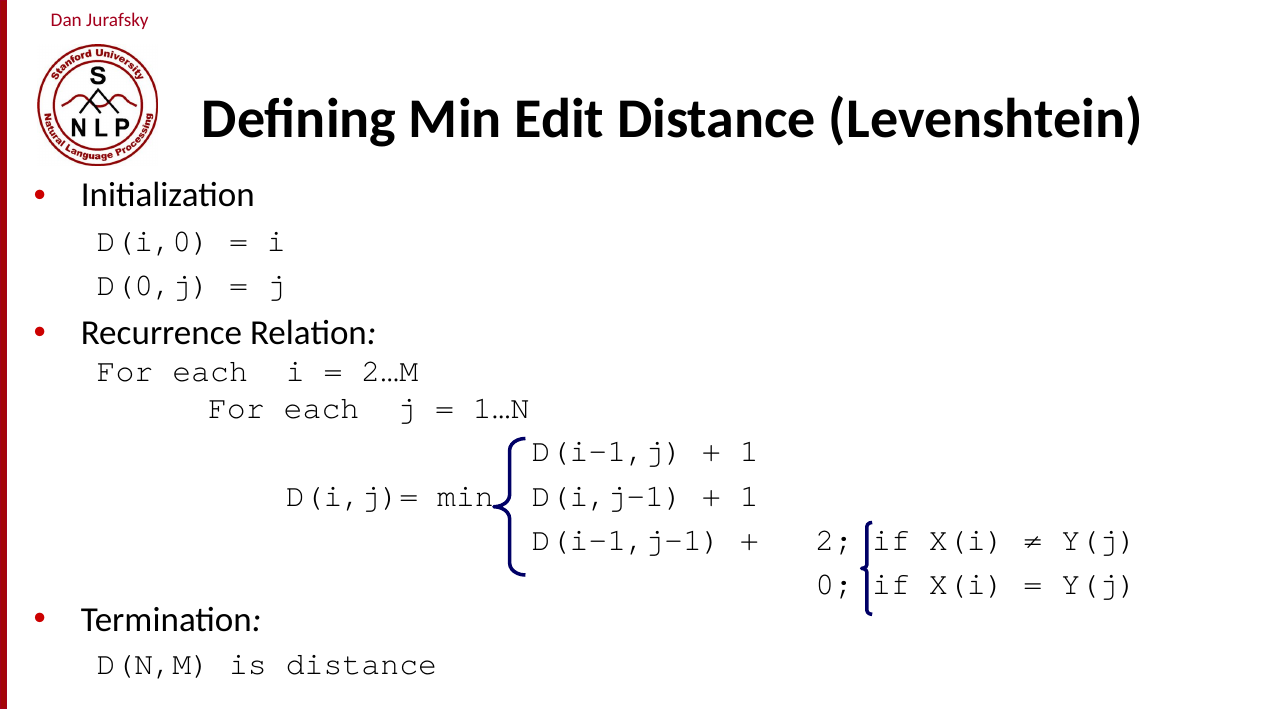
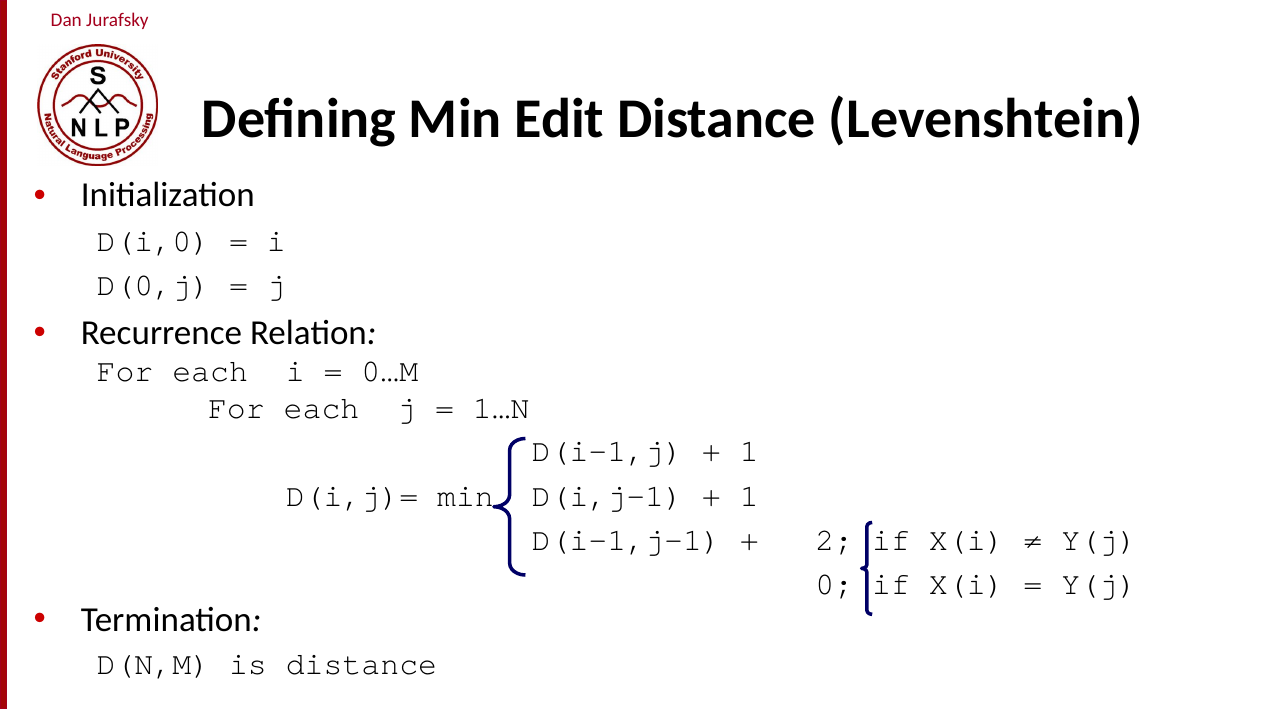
2…M: 2…M -> 0…M
